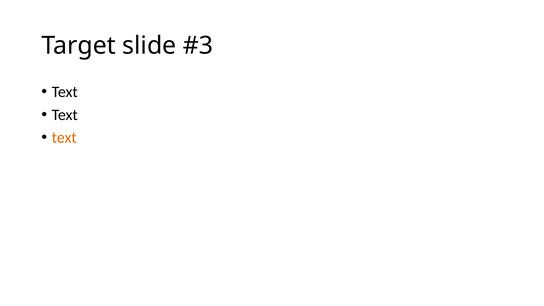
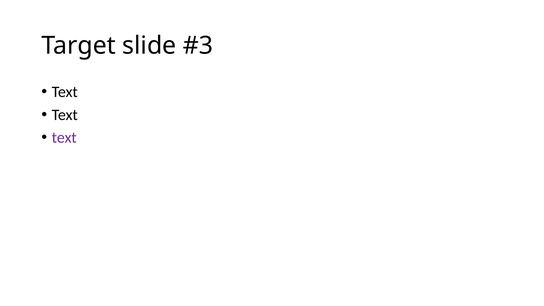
text at (64, 138) colour: orange -> purple
